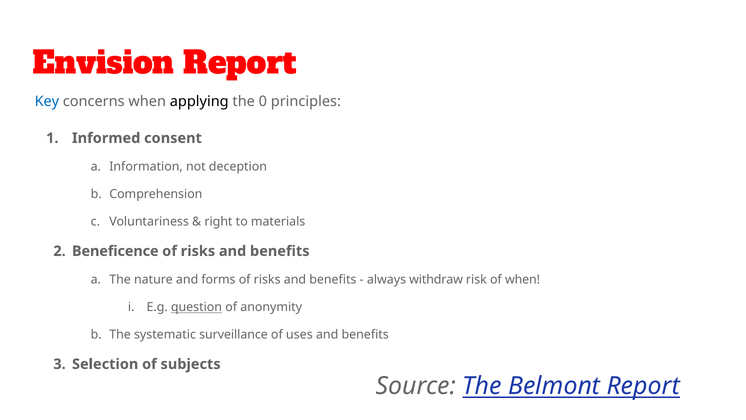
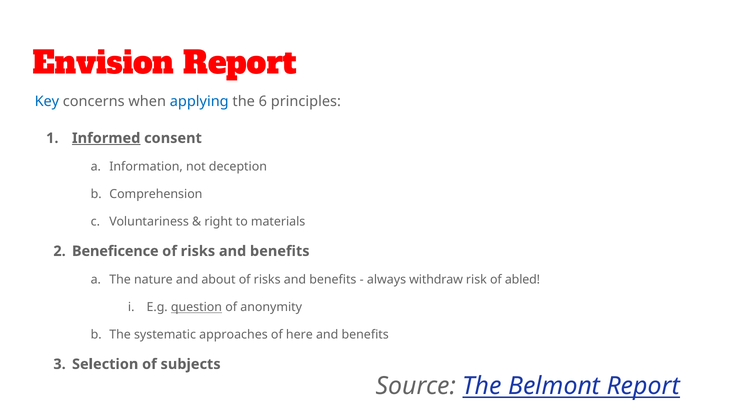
applying colour: black -> blue
0: 0 -> 6
Informed underline: none -> present
forms: forms -> about
of when: when -> abled
surveillance: surveillance -> approaches
uses: uses -> here
